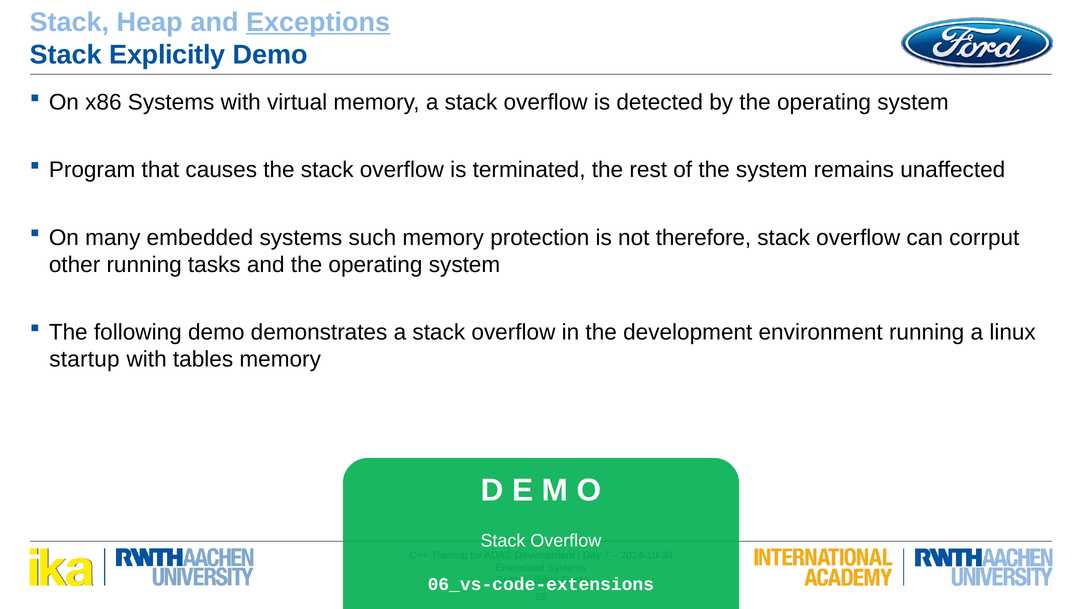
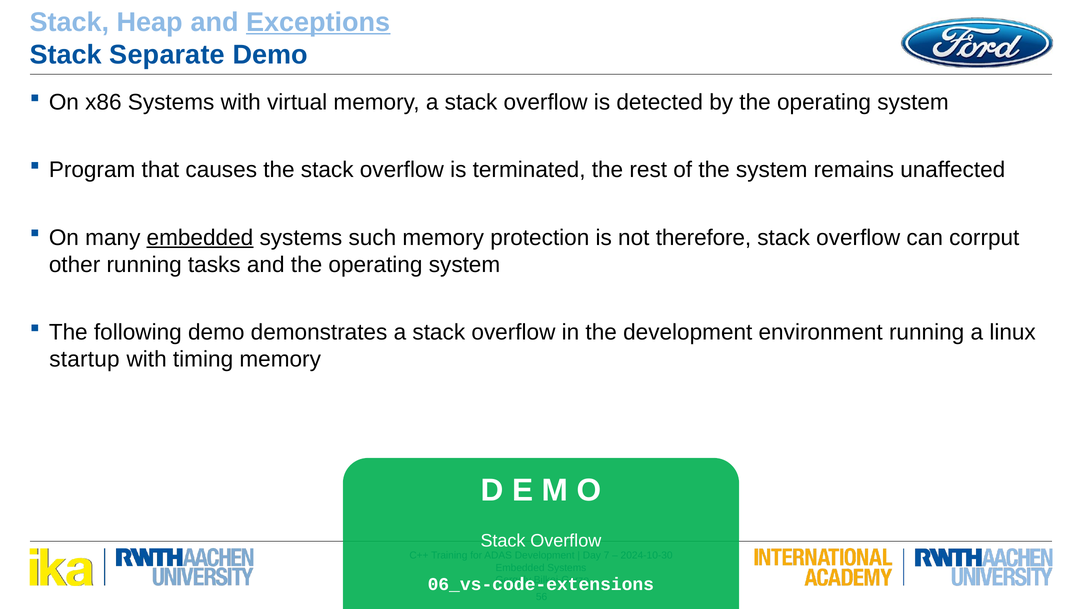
Explicitly: Explicitly -> Separate
embedded at (200, 237) underline: none -> present
tables: tables -> timing
